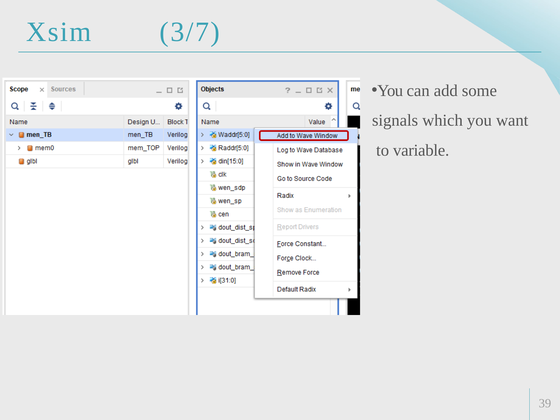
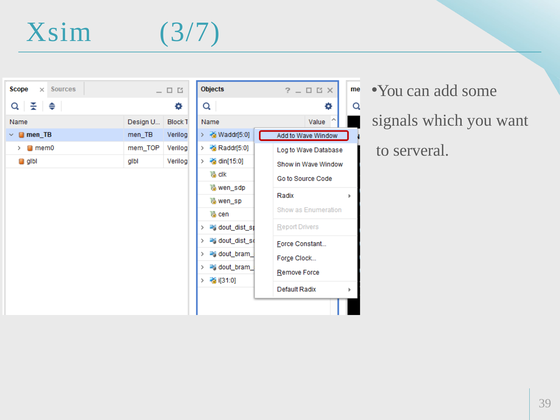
variable: variable -> serveral
